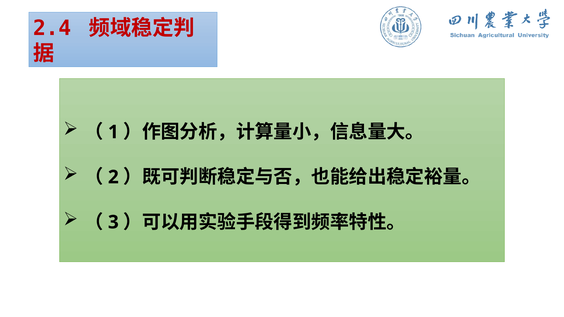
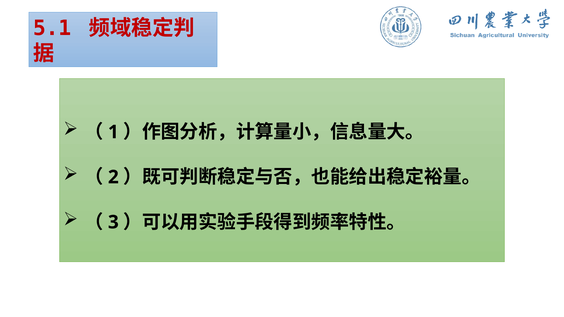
2.4: 2.4 -> 5.1
